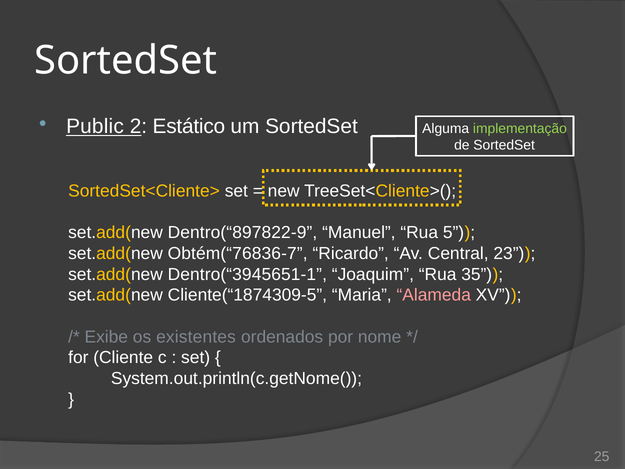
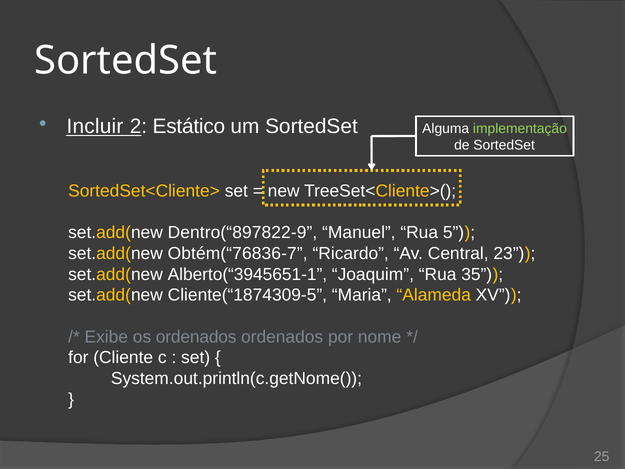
Public: Public -> Incluir
Dentro(“3945651-1: Dentro(“3945651-1 -> Alberto(“3945651-1
Alameda colour: pink -> yellow
os existentes: existentes -> ordenados
